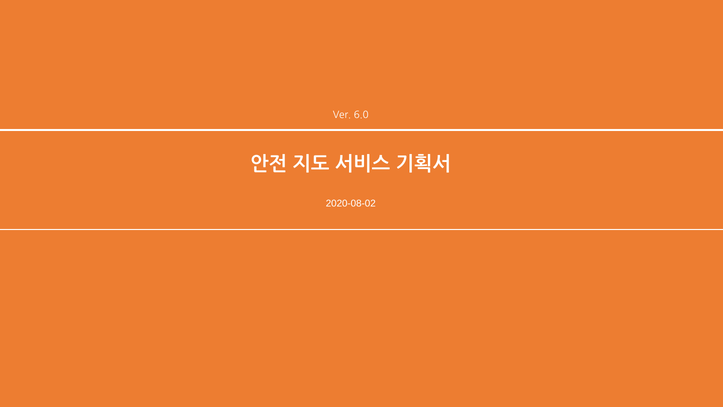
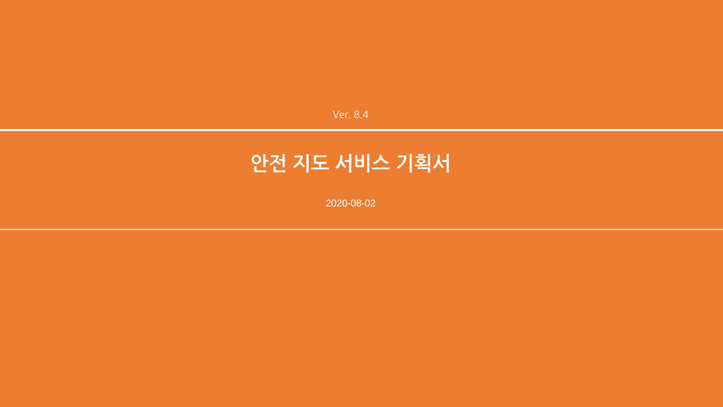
6.0: 6.0 -> 8.4
